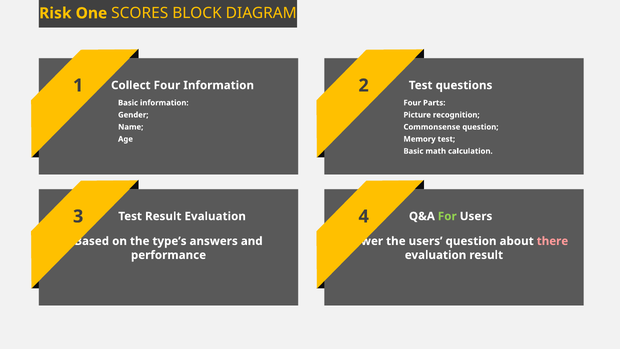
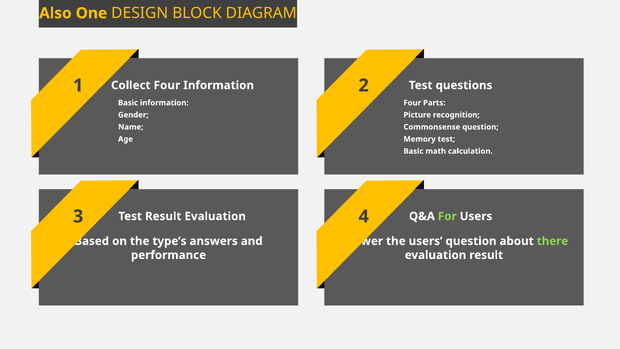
Risk: Risk -> Also
SCORES: SCORES -> DESIGN
there colour: pink -> light green
